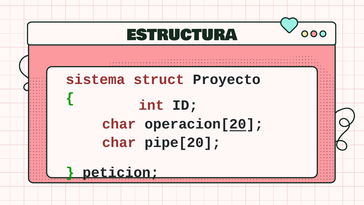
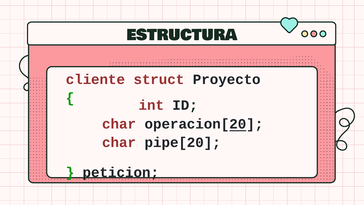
sistema: sistema -> cliente
